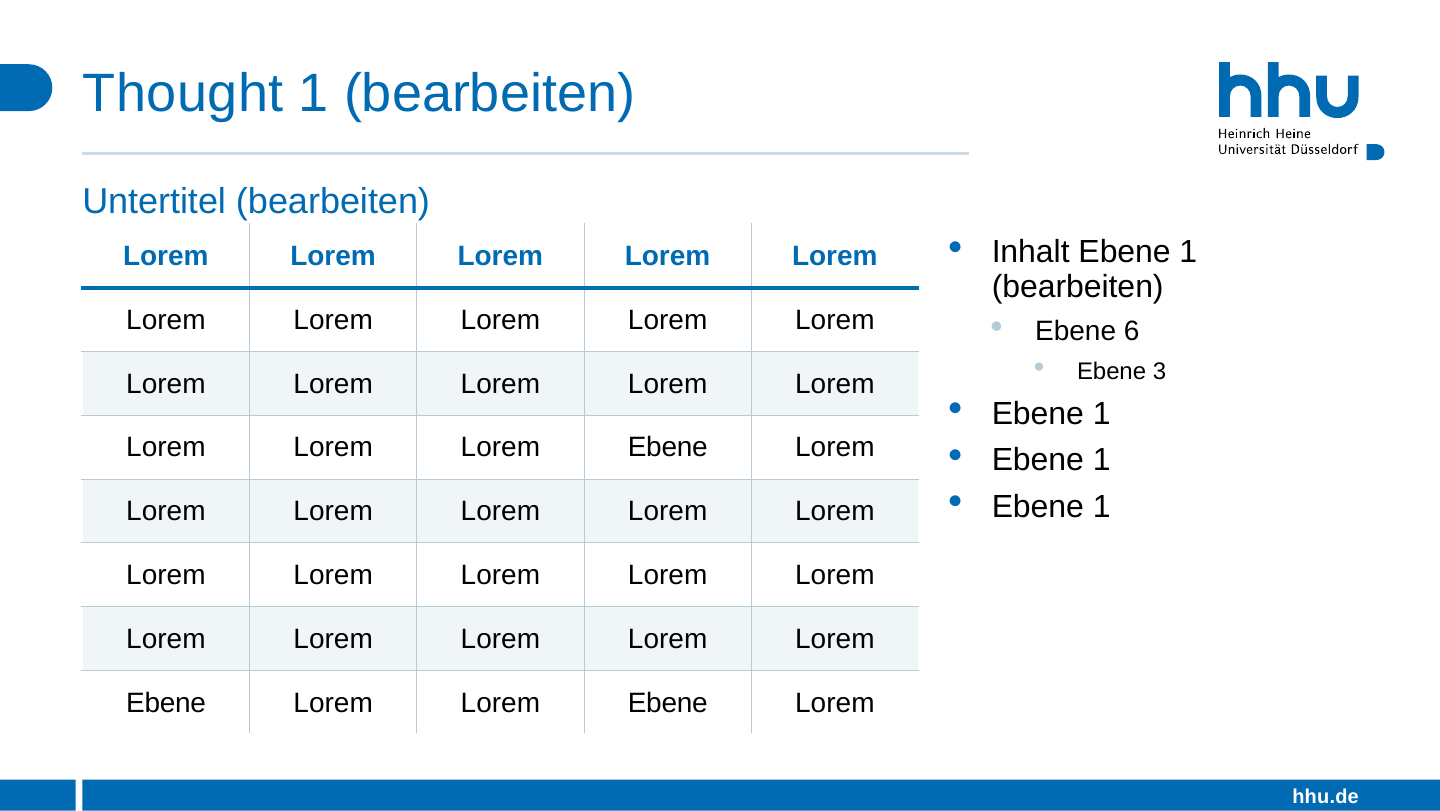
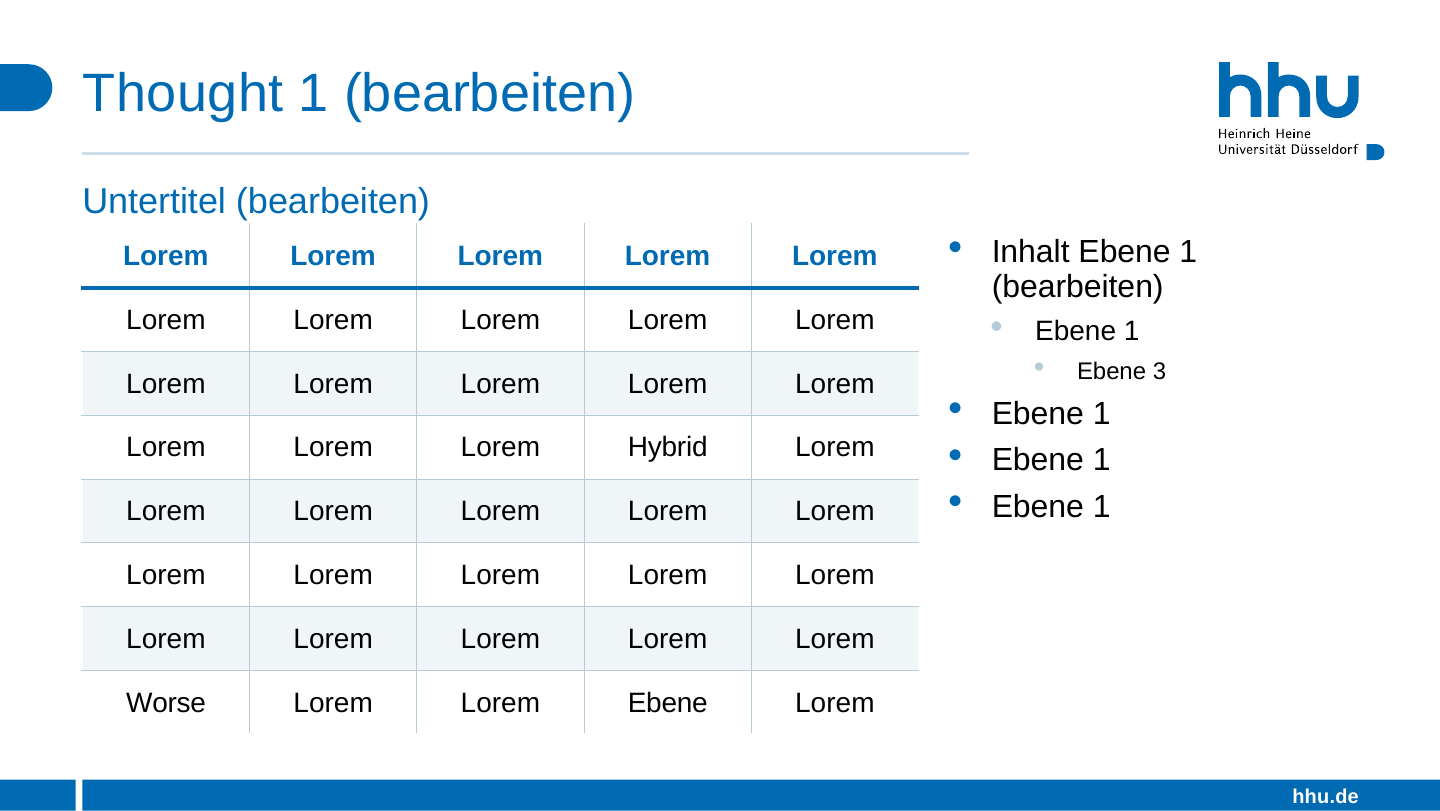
6 at (1132, 331): 6 -> 1
Ebene at (668, 448): Ebene -> Hybrid
Ebene at (166, 703): Ebene -> Worse
